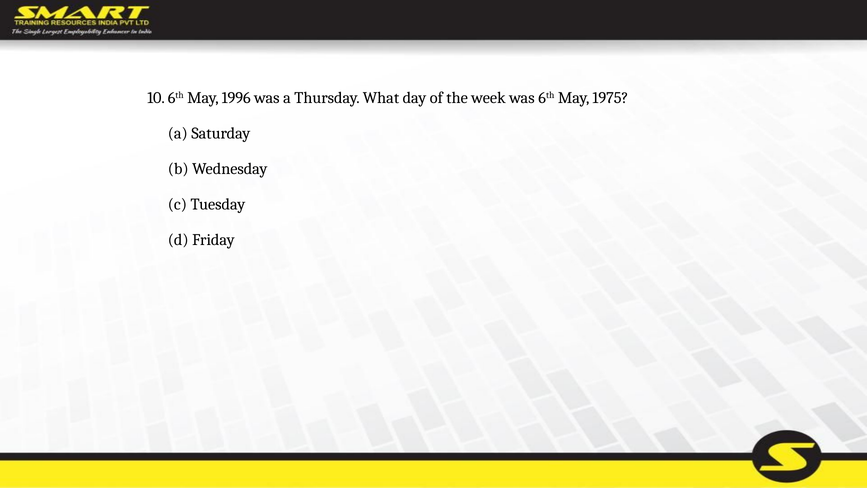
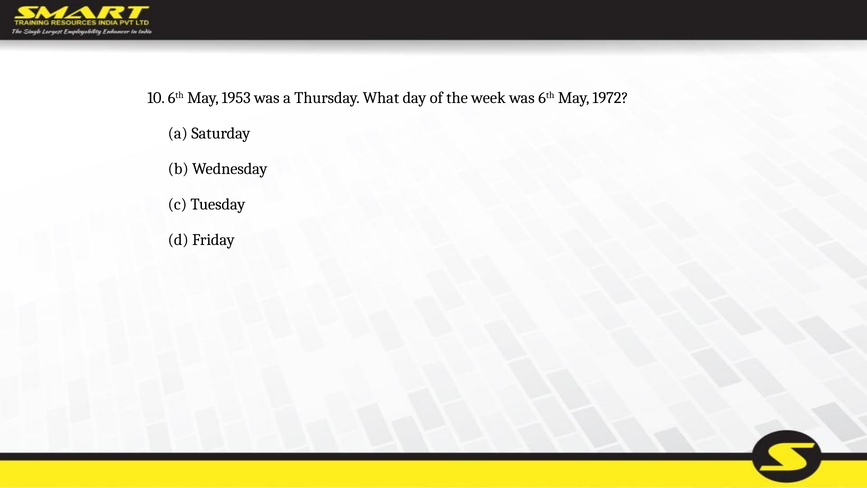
1996: 1996 -> 1953
1975: 1975 -> 1972
